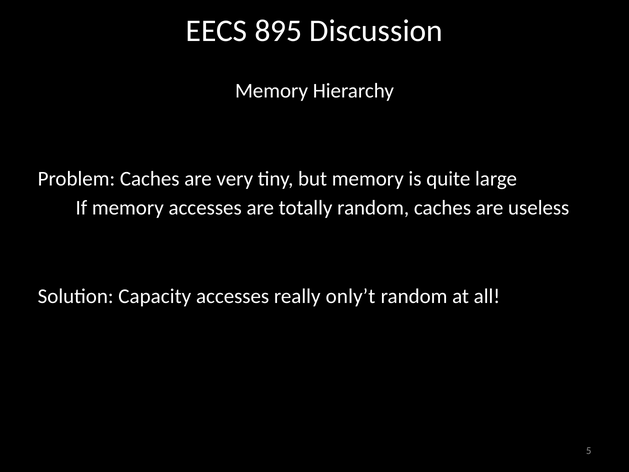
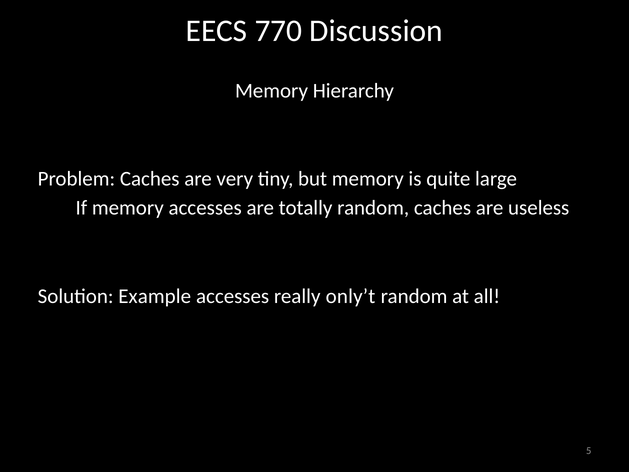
895: 895 -> 770
Capacity: Capacity -> Example
